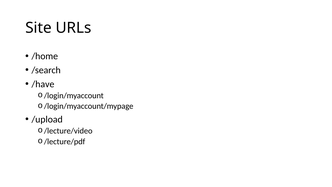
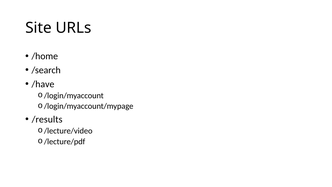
/upload: /upload -> /results
